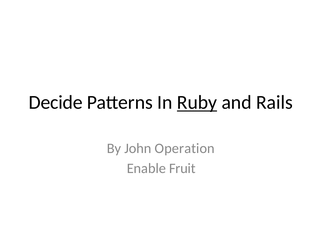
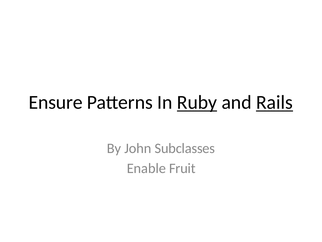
Decide: Decide -> Ensure
Rails underline: none -> present
Operation: Operation -> Subclasses
